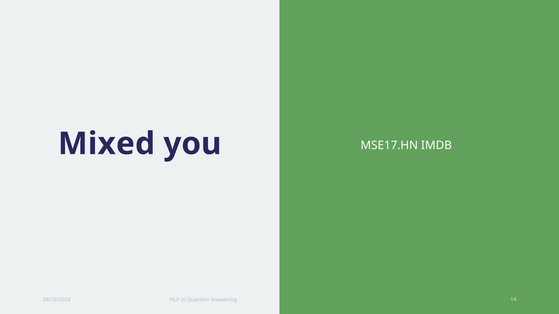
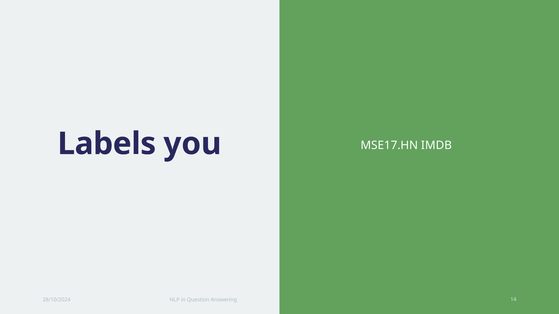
Mixed: Mixed -> Labels
